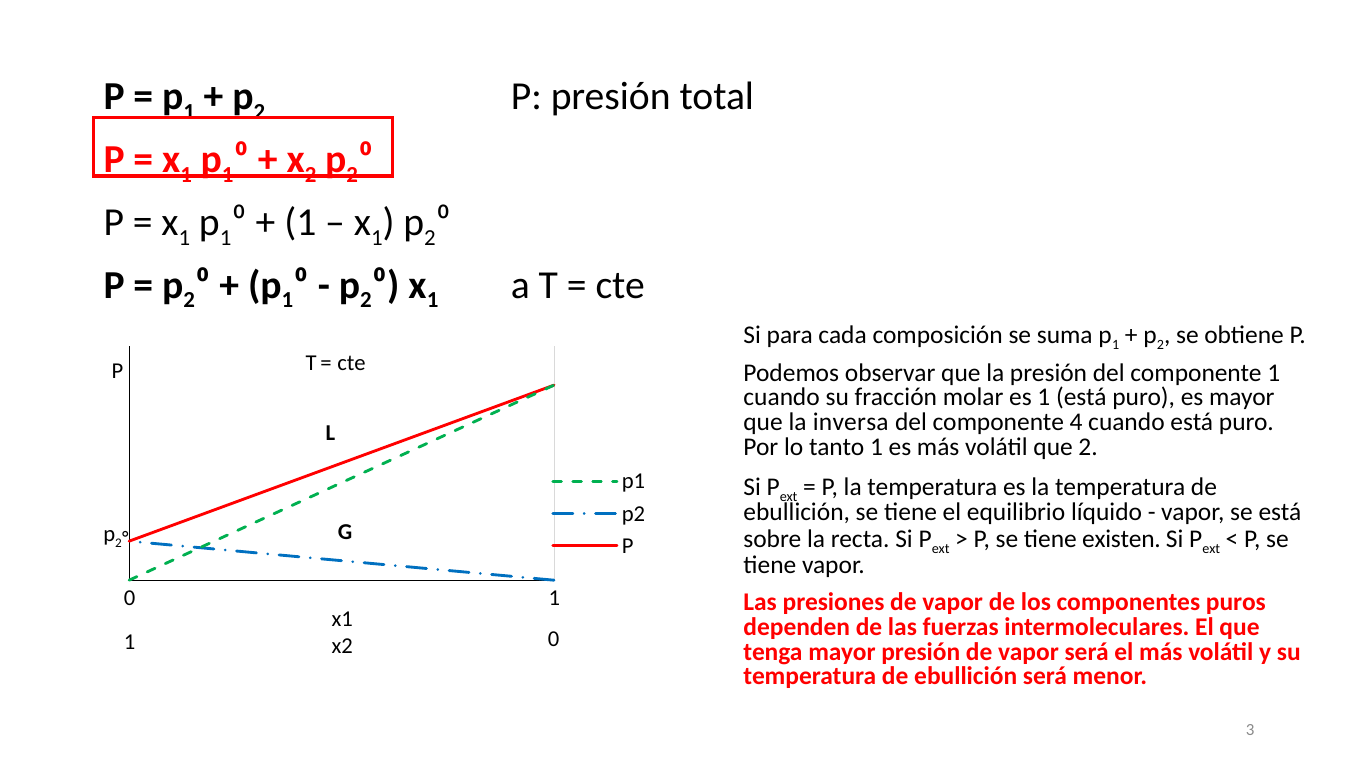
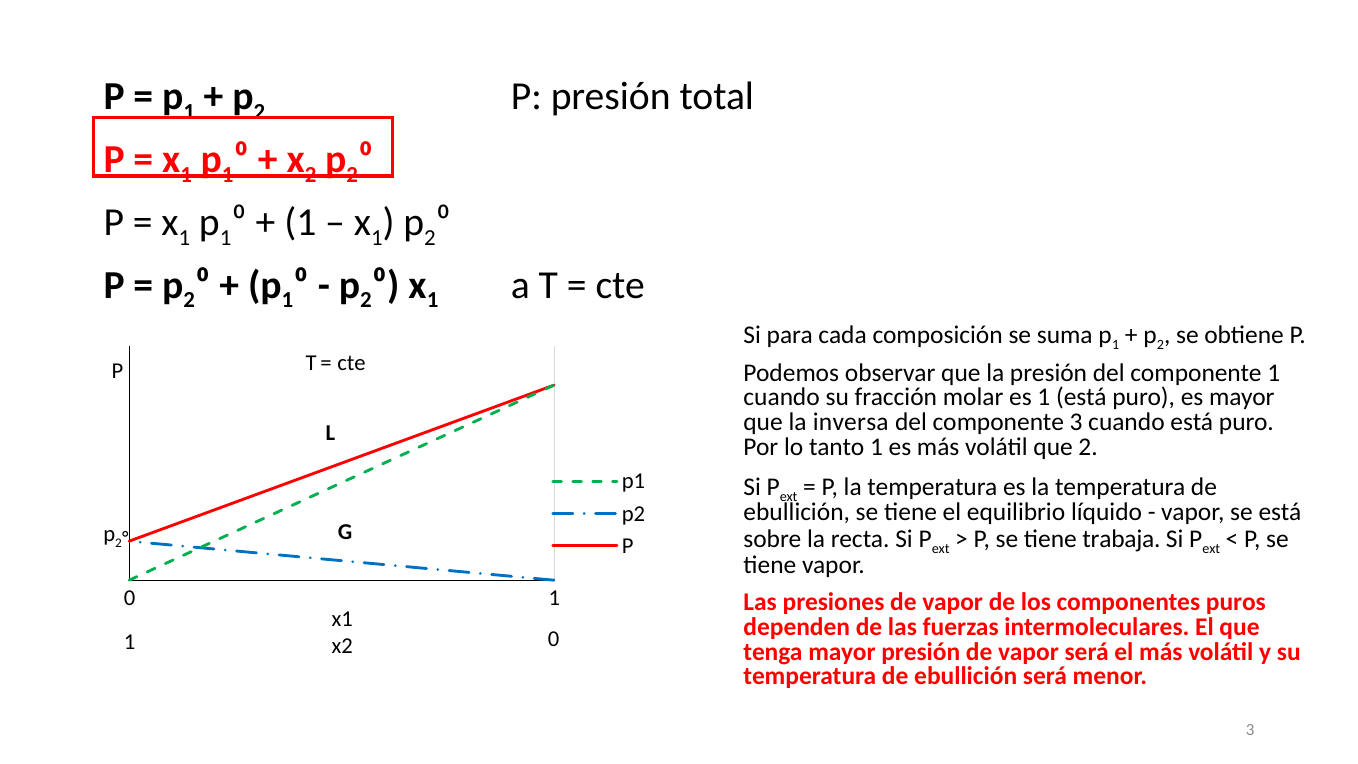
componente 4: 4 -> 3
existen: existen -> trabaja
